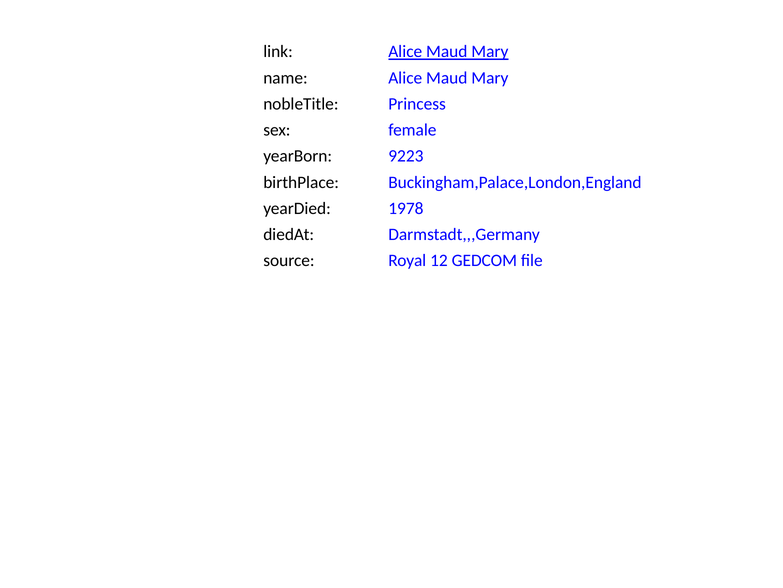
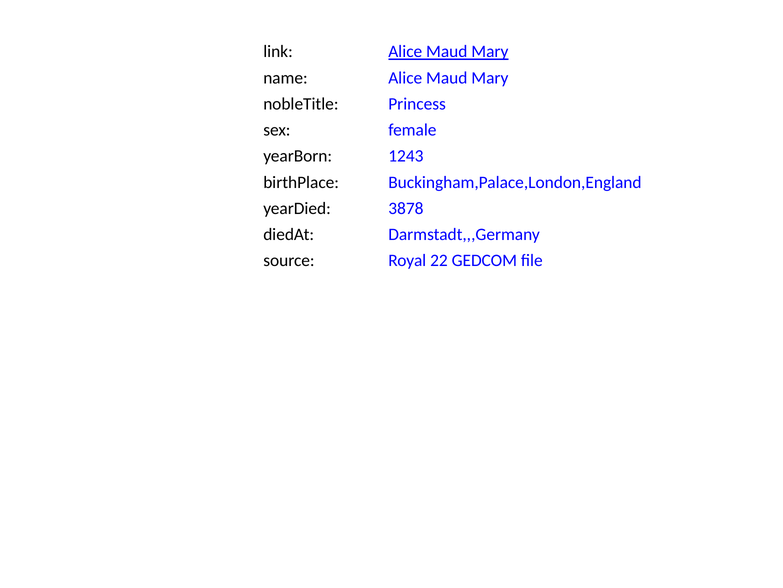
9223: 9223 -> 1243
1978: 1978 -> 3878
12: 12 -> 22
